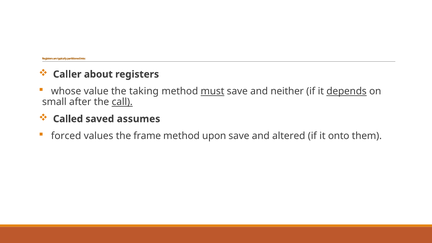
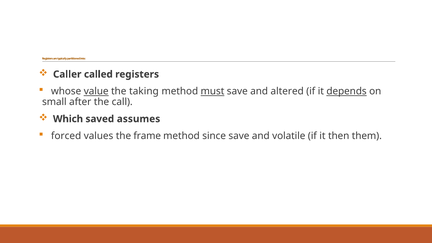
about: about -> called
value underline: none -> present
neither: neither -> altered
call underline: present -> none
Called: Called -> Which
upon: upon -> since
altered: altered -> volatile
onto: onto -> then
